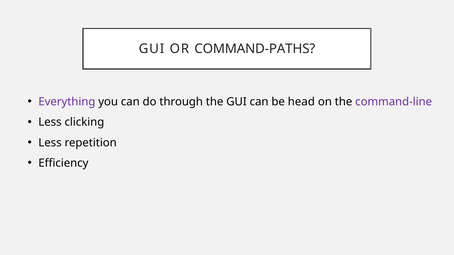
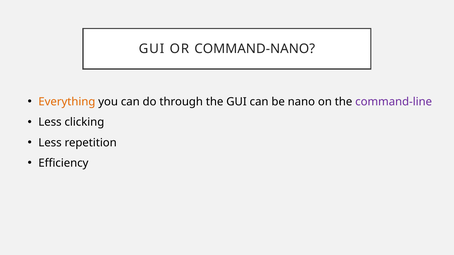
COMMAND-PATHS: COMMAND-PATHS -> COMMAND-NANO
Everything colour: purple -> orange
head: head -> nano
